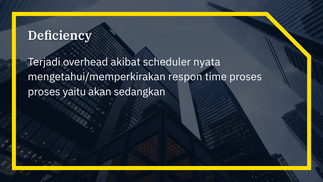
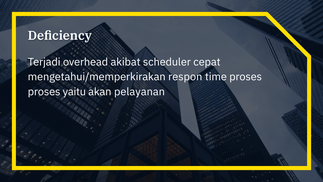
nyata: nyata -> cepat
sedangkan: sedangkan -> pelayanan
